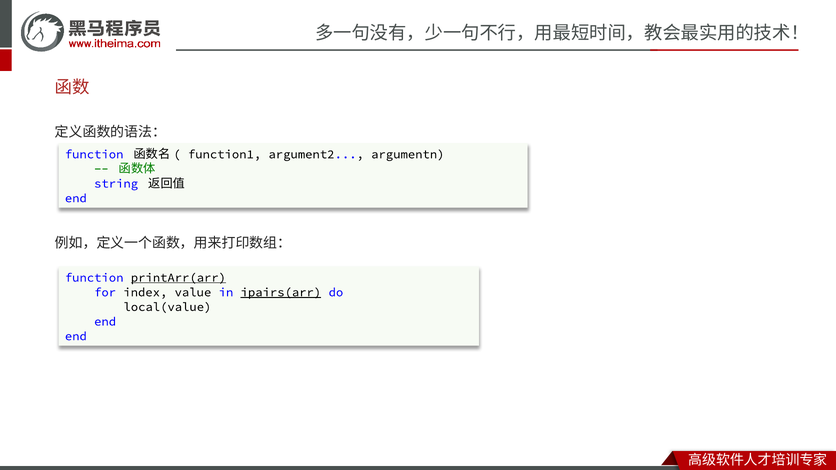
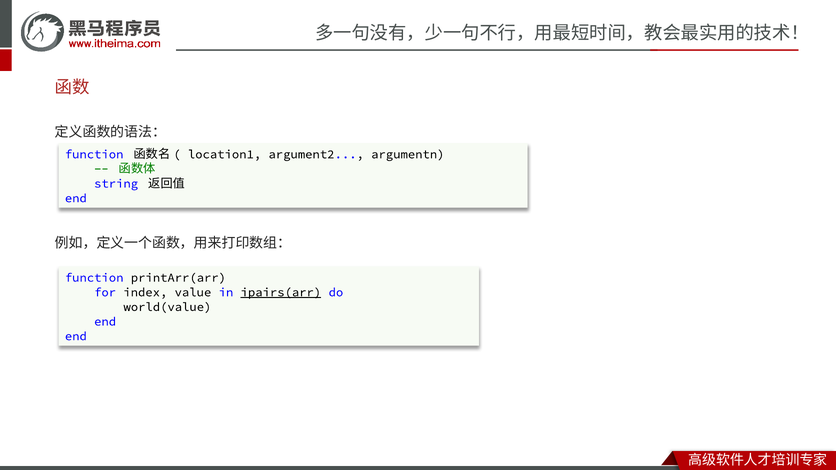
function1: function1 -> location1
printArr(arr underline: present -> none
local(value: local(value -> world(value
